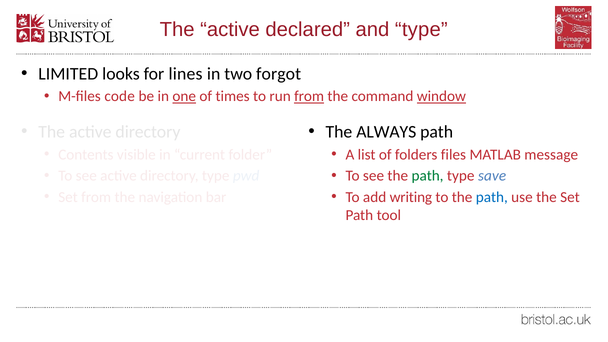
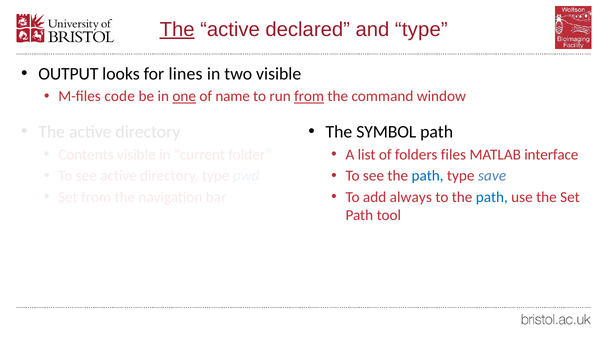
The at (177, 30) underline: none -> present
LIMITED: LIMITED -> OUTPUT
two forgot: forgot -> visible
times: times -> name
window underline: present -> none
ALWAYS: ALWAYS -> SYMBOL
message: message -> interface
path at (428, 176) colour: green -> blue
writing: writing -> always
